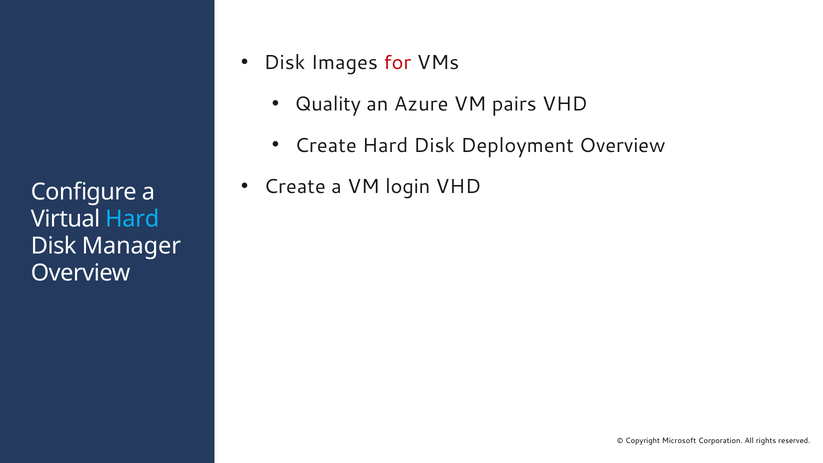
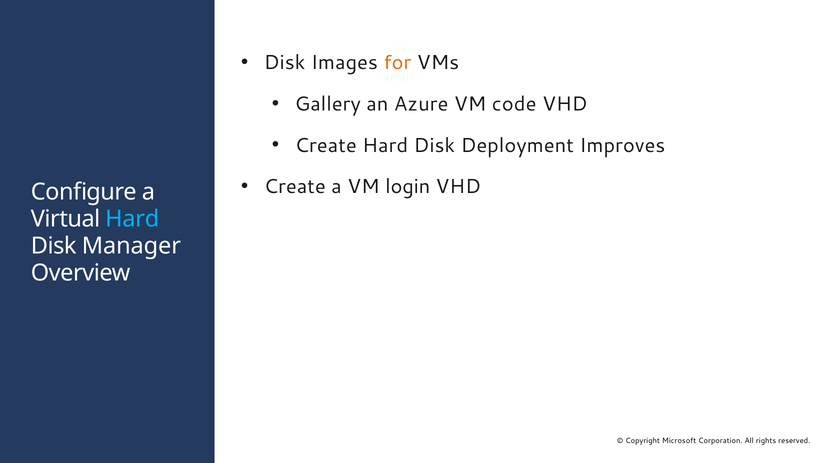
for colour: red -> orange
Quality: Quality -> Gallery
pairs: pairs -> code
Deployment Overview: Overview -> Improves
